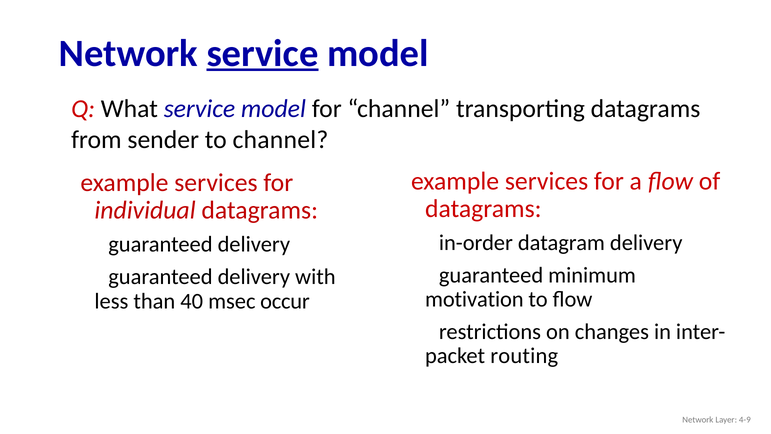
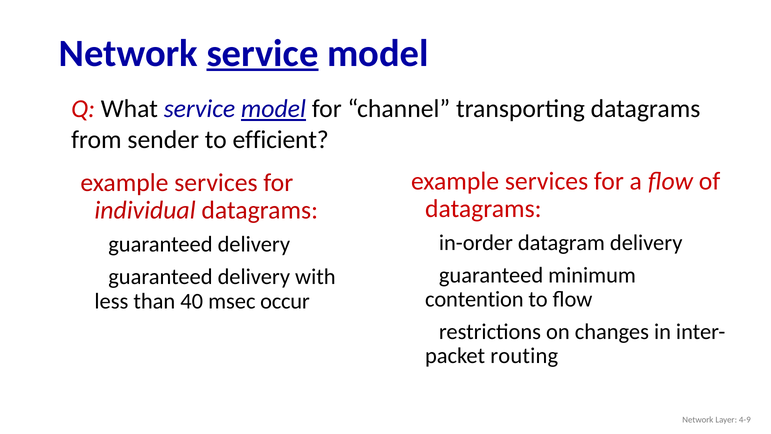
model at (273, 109) underline: none -> present
to channel: channel -> efficient
motivation: motivation -> contention
